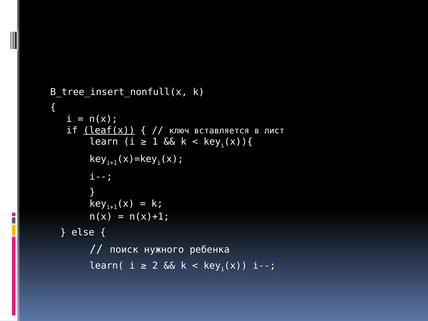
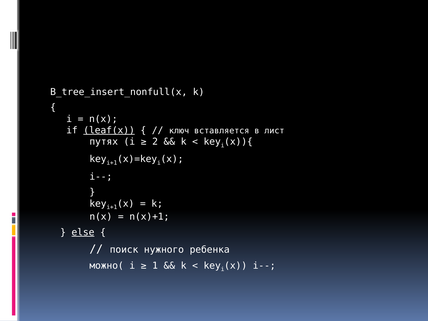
learn: learn -> путях
1: 1 -> 2
else underline: none -> present
learn(: learn( -> можно(
2: 2 -> 1
